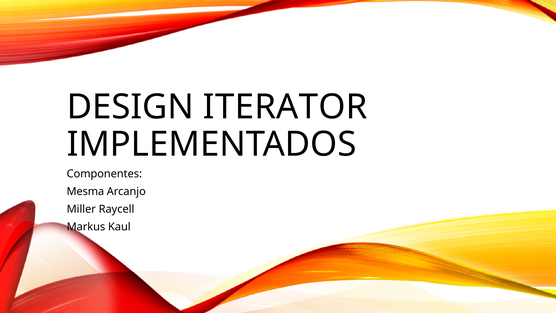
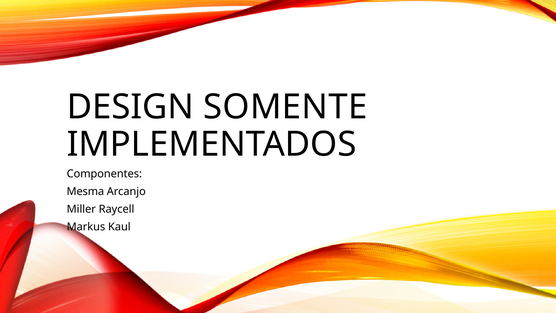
ITERATOR: ITERATOR -> SOMENTE
